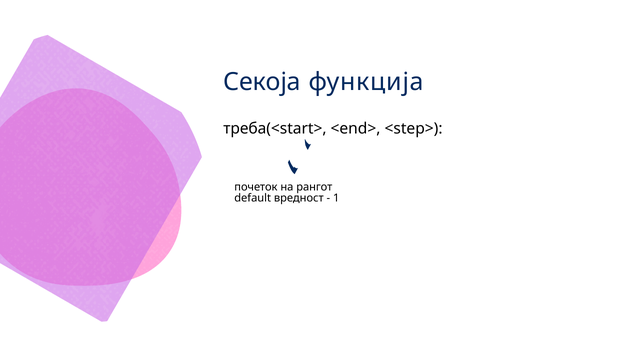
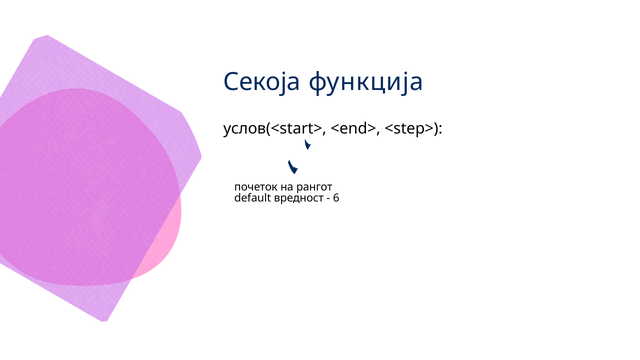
треба(<start>: треба(<start> -> услов(<start>
1: 1 -> 6
